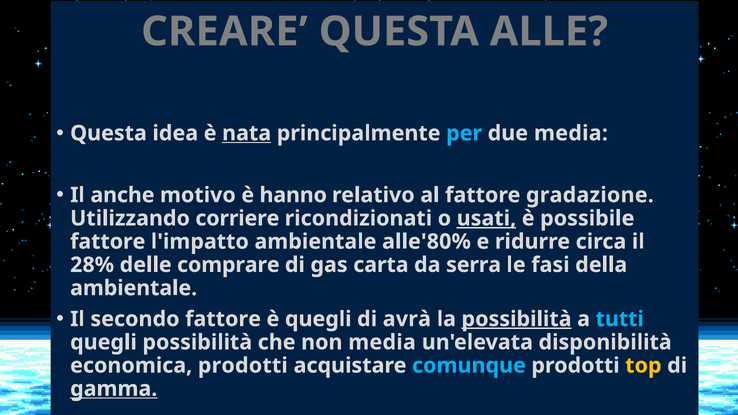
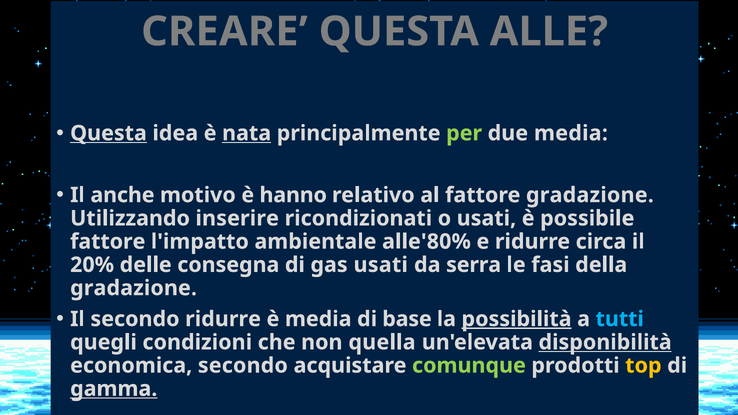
Questa at (108, 133) underline: none -> present
per colour: light blue -> light green
corriere: corriere -> inserire
usati at (486, 218) underline: present -> none
28%: 28% -> 20%
comprare: comprare -> consegna
gas carta: carta -> usati
ambientale at (134, 288): ambientale -> gradazione
secondo fattore: fattore -> ridurre
è quegli: quegli -> media
avrà: avrà -> base
quegli possibilità: possibilità -> condizioni
non media: media -> quella
disponibilità underline: none -> present
economica prodotti: prodotti -> secondo
comunque colour: light blue -> light green
